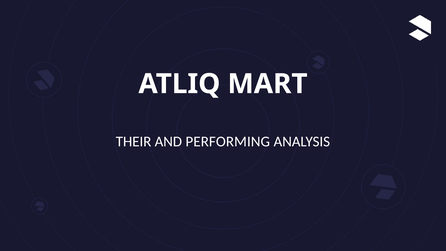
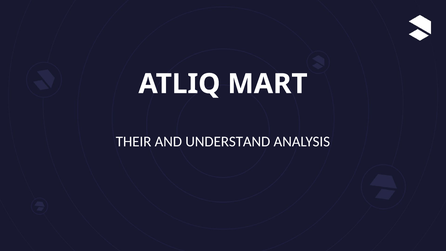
PERFORMING: PERFORMING -> UNDERSTAND
